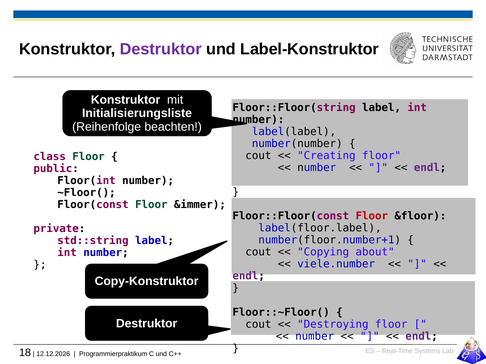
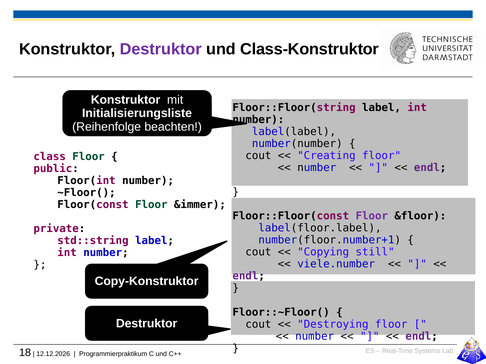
Label-Konstruktor: Label-Konstruktor -> Class-Konstruktor
Floor at (372, 216) colour: red -> purple
about: about -> still
